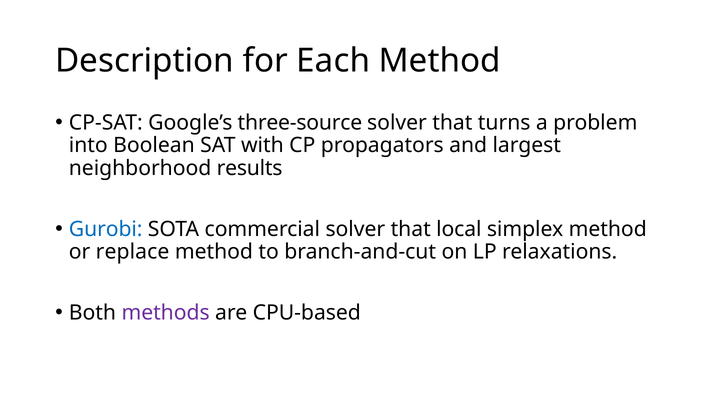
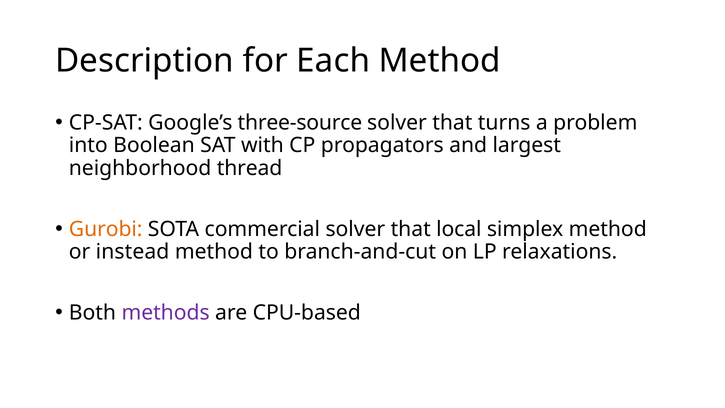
results: results -> thread
Gurobi colour: blue -> orange
replace: replace -> instead
